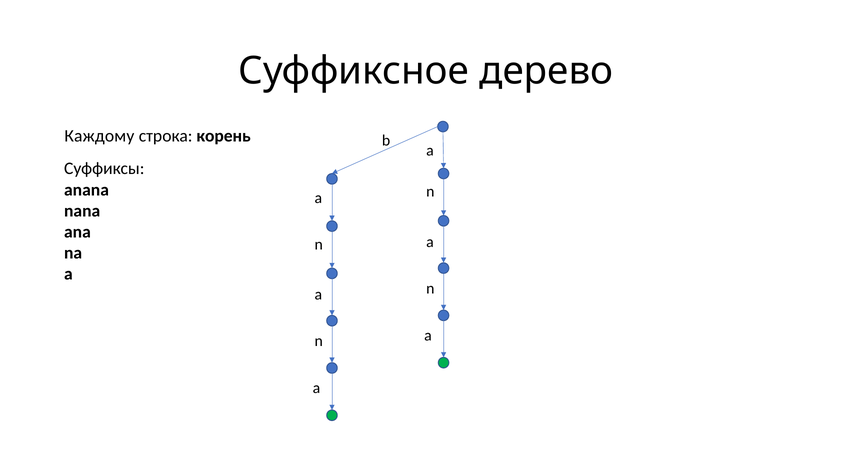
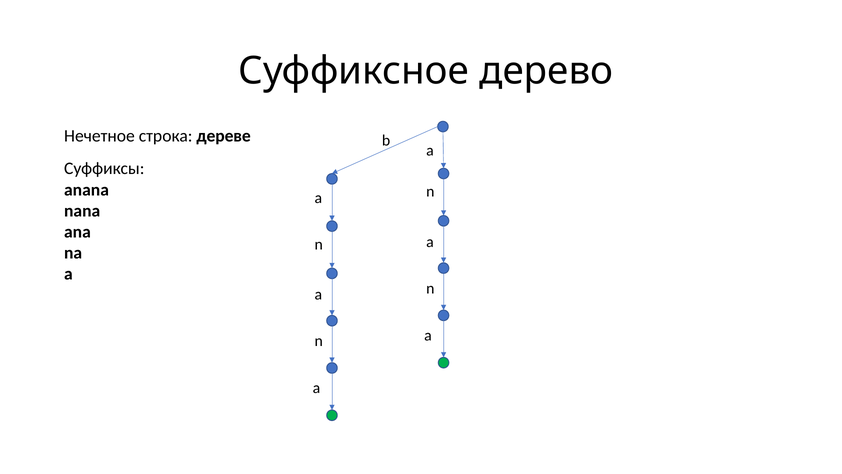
Каждому: Каждому -> Нечетное
корень: корень -> дереве
